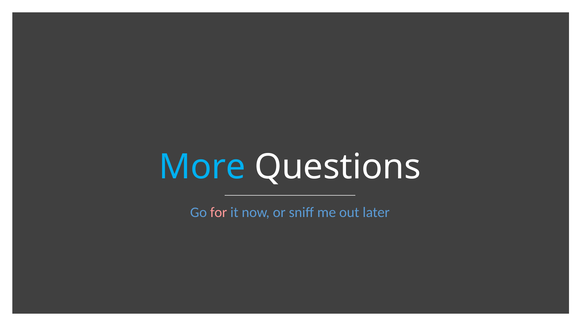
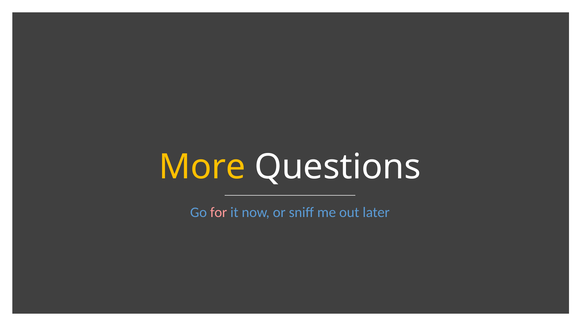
More colour: light blue -> yellow
